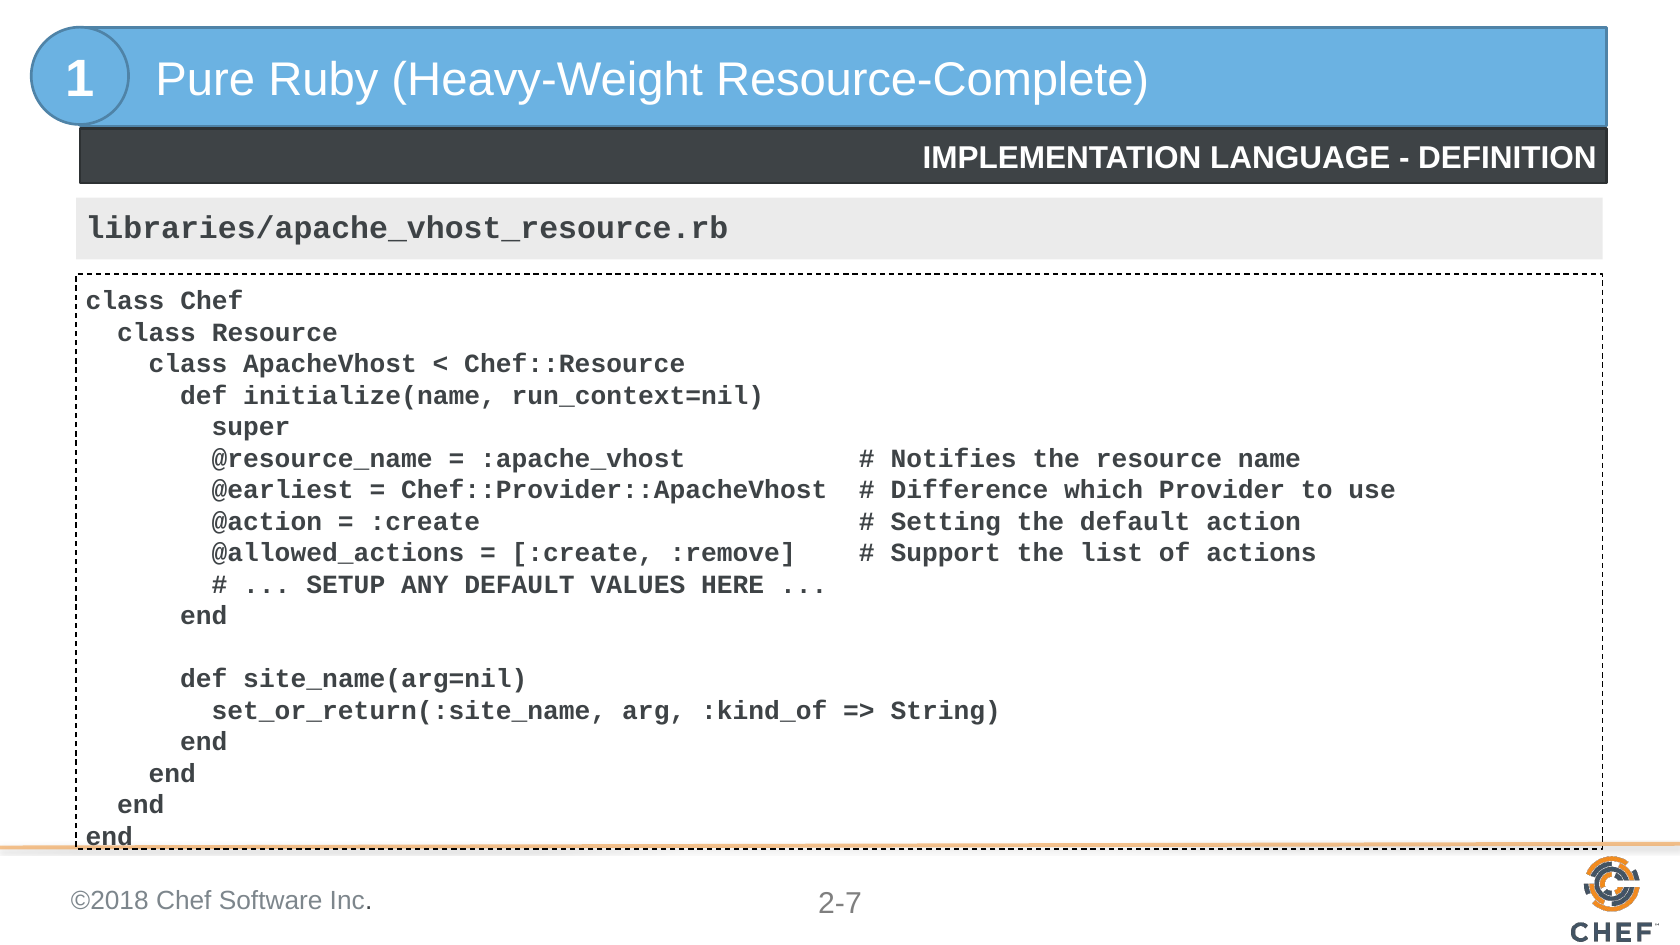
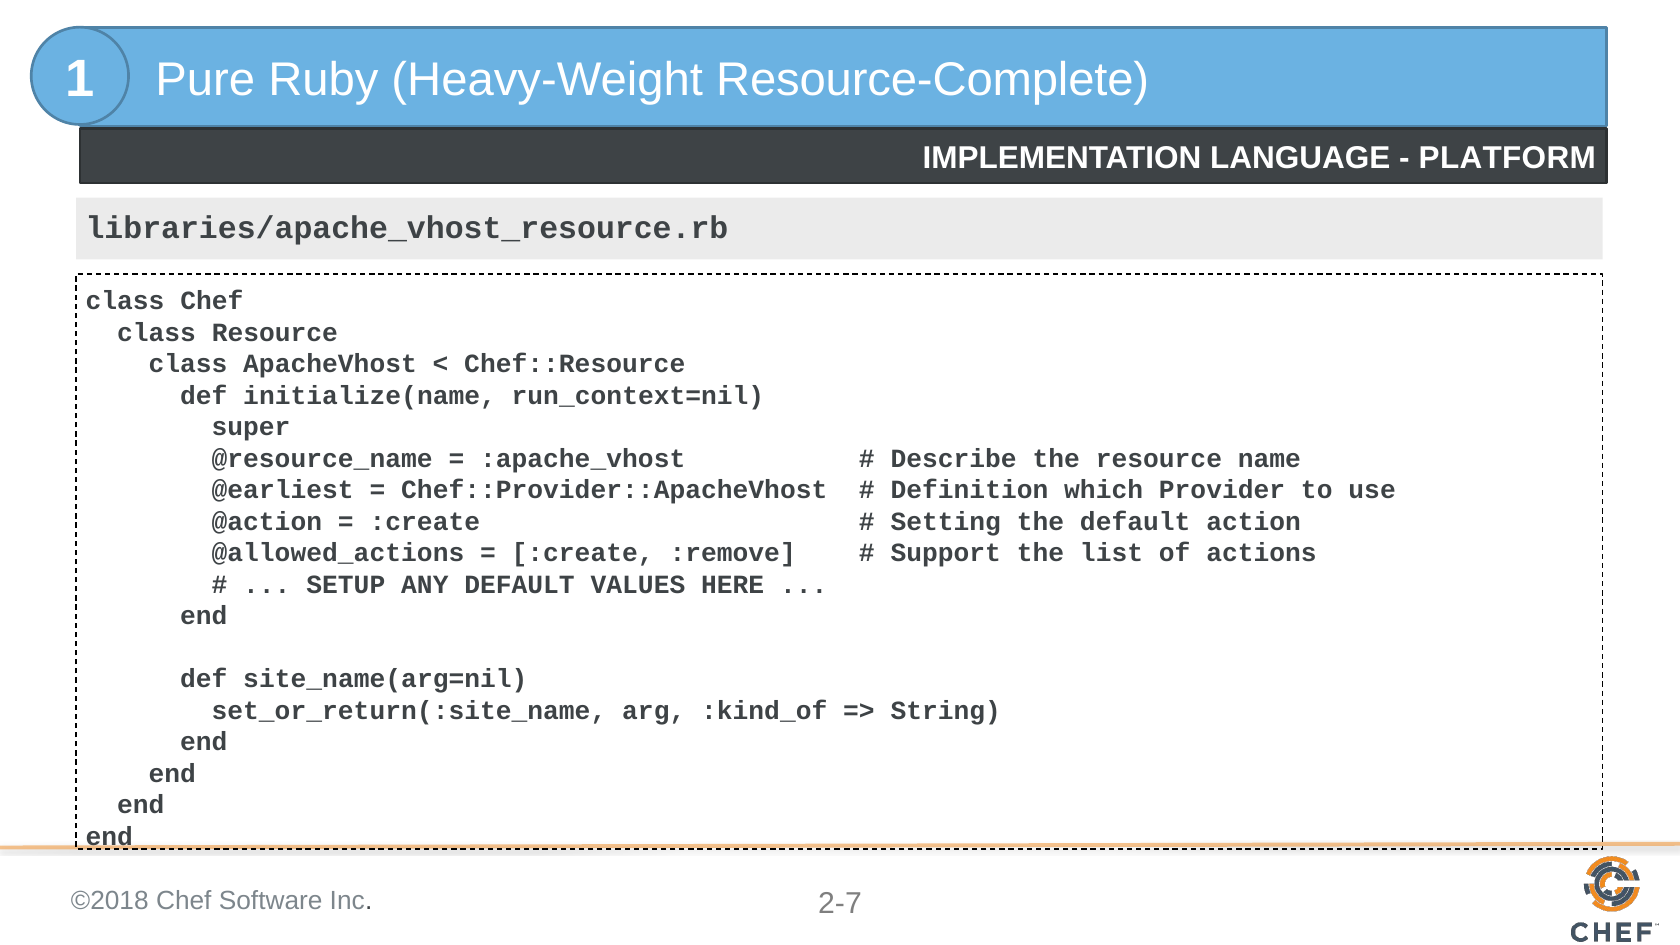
DEFINITION: DEFINITION -> PLATFORM
Notifies: Notifies -> Describe
Difference: Difference -> Definition
